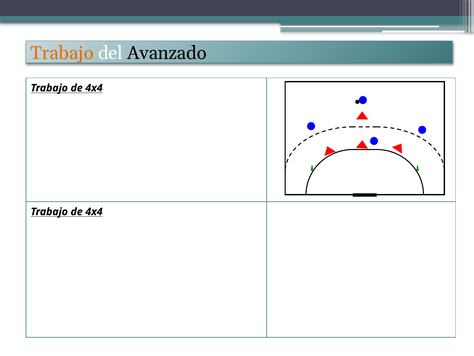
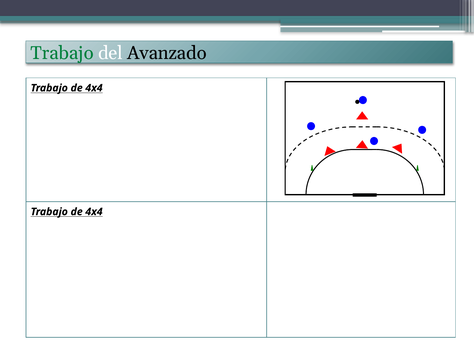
Trabajo at (62, 53) colour: orange -> green
